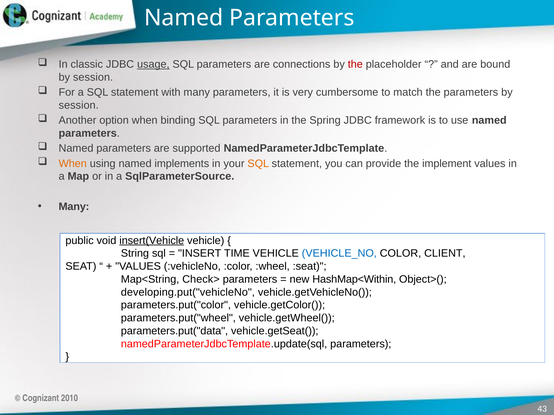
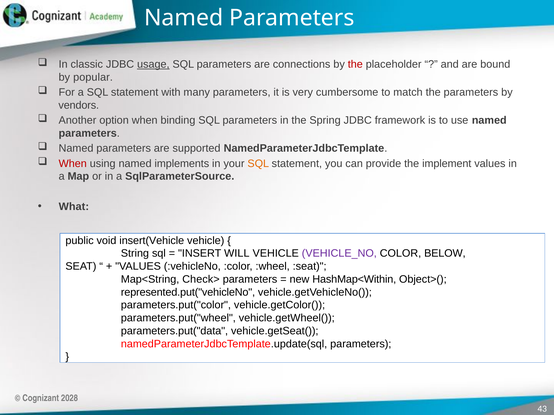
session at (93, 77): session -> popular
session at (79, 105): session -> vendors
When at (73, 164) colour: orange -> red
Many at (74, 207): Many -> What
insert(Vehicle underline: present -> none
TIME: TIME -> WILL
VEHICLE_NO colour: blue -> purple
CLIENT: CLIENT -> BELOW
developing.put("vehicleNo: developing.put("vehicleNo -> represented.put("vehicleNo
2010: 2010 -> 2028
